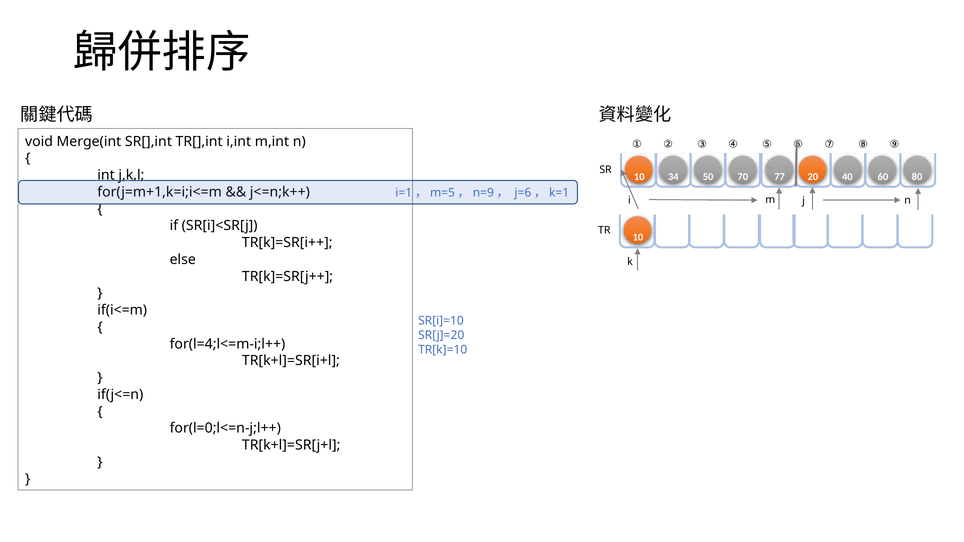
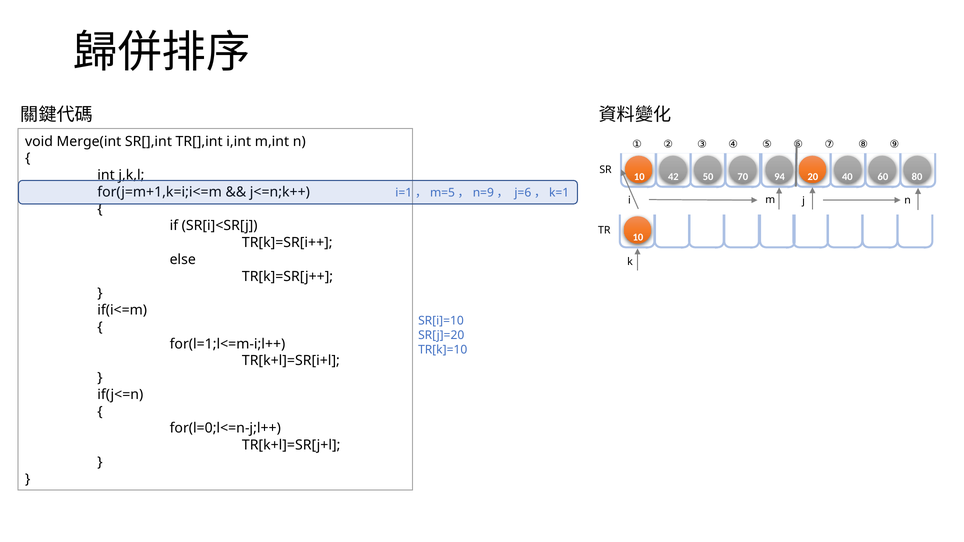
34: 34 -> 42
77: 77 -> 94
for(l=4;l<=m-i;l++: for(l=4;l<=m-i;l++ -> for(l=1;l<=m-i;l++
